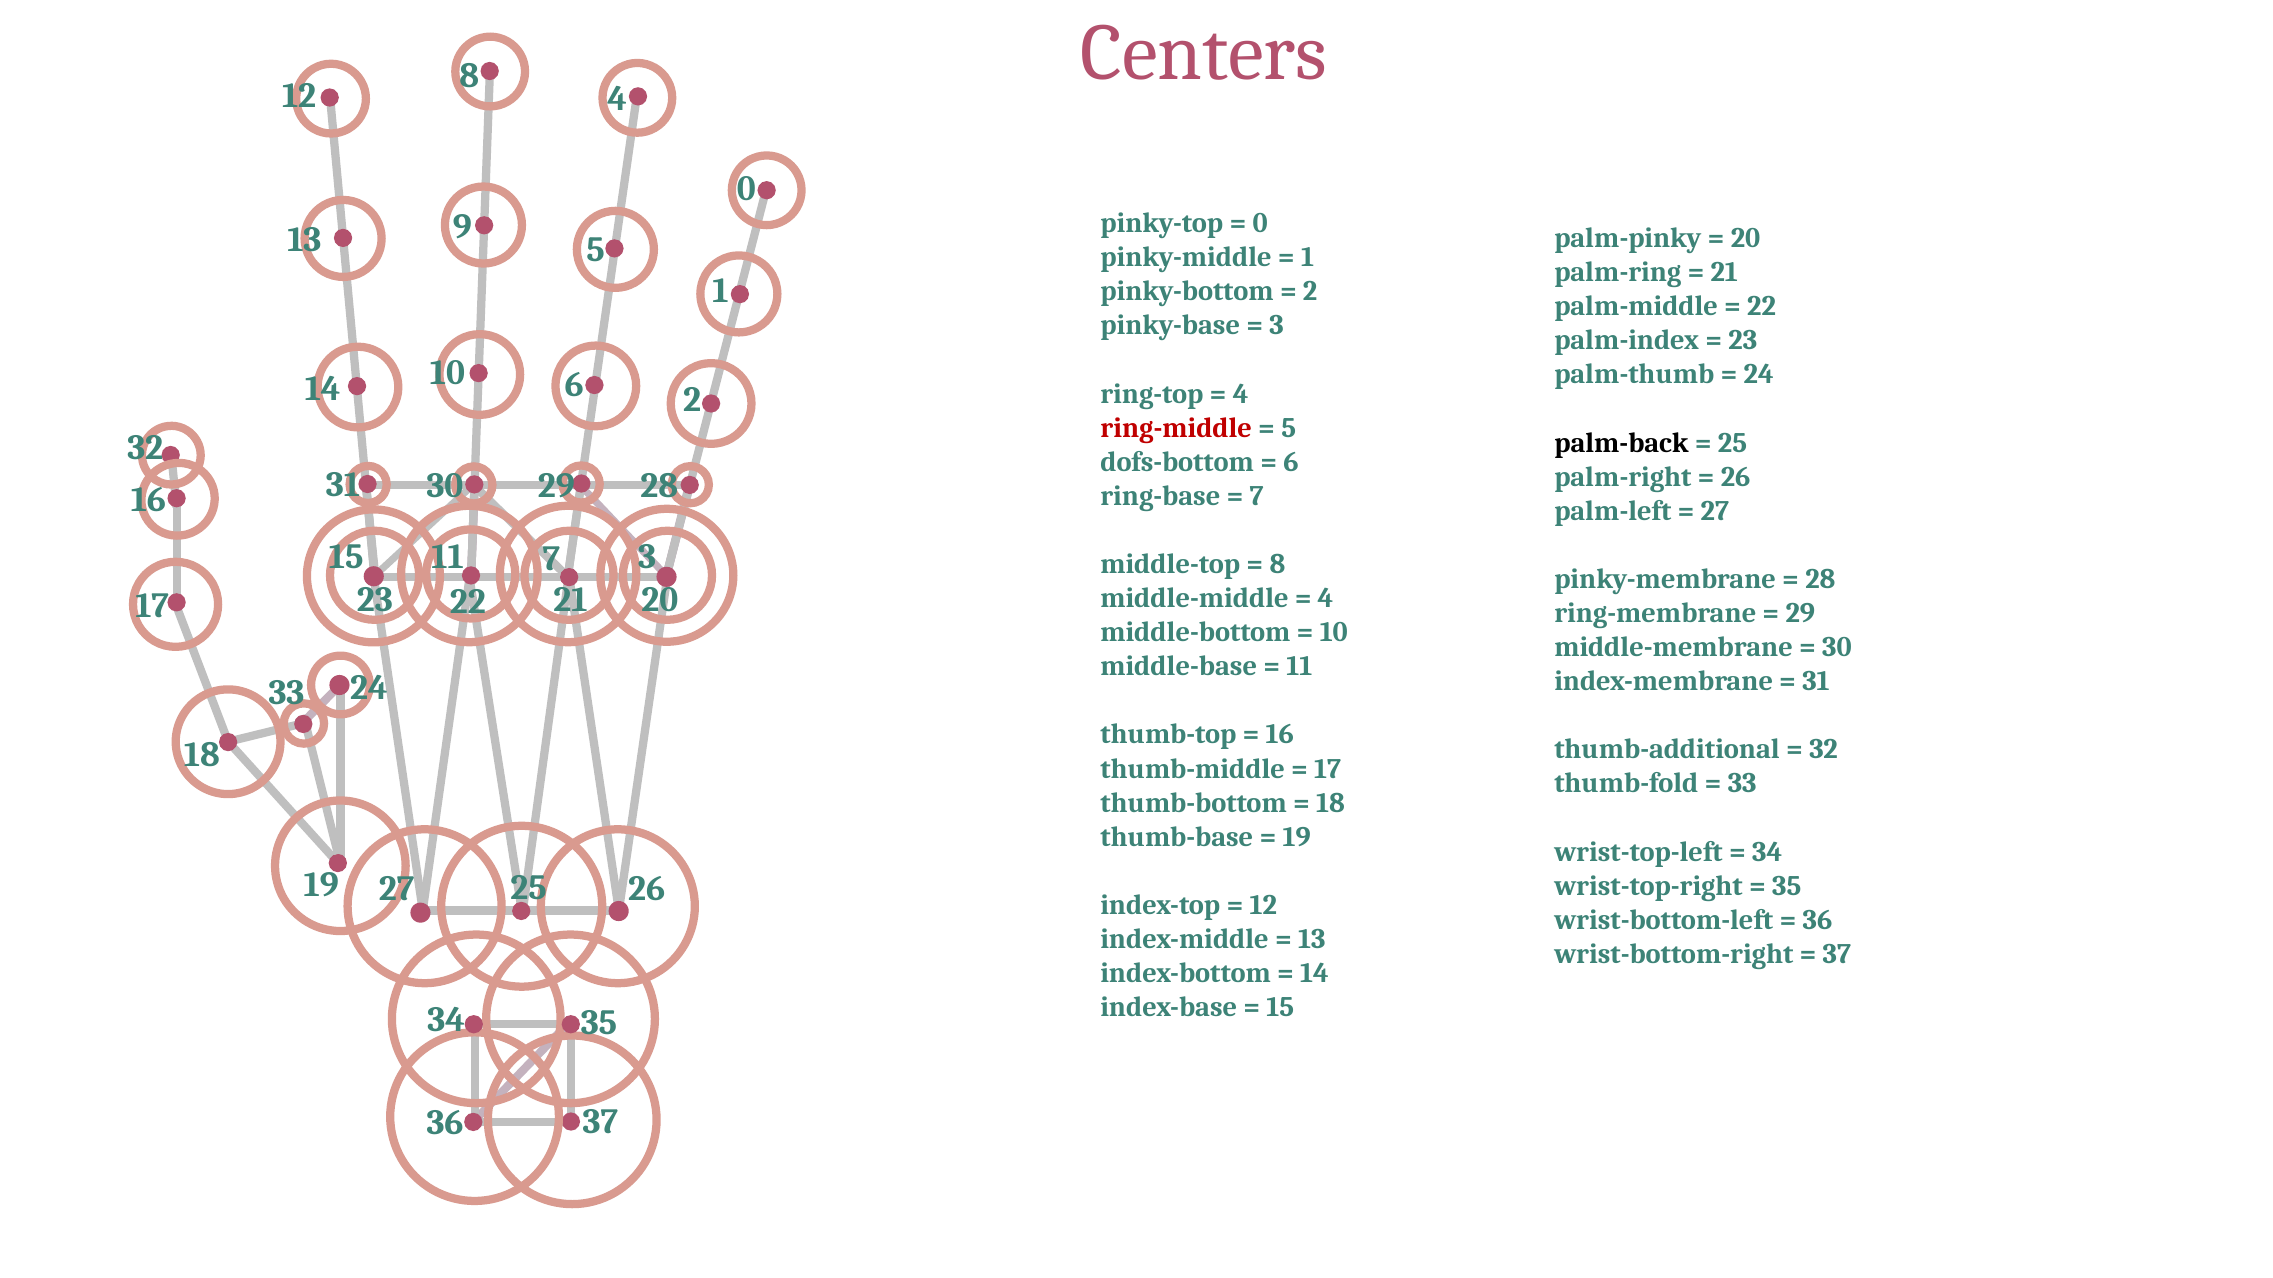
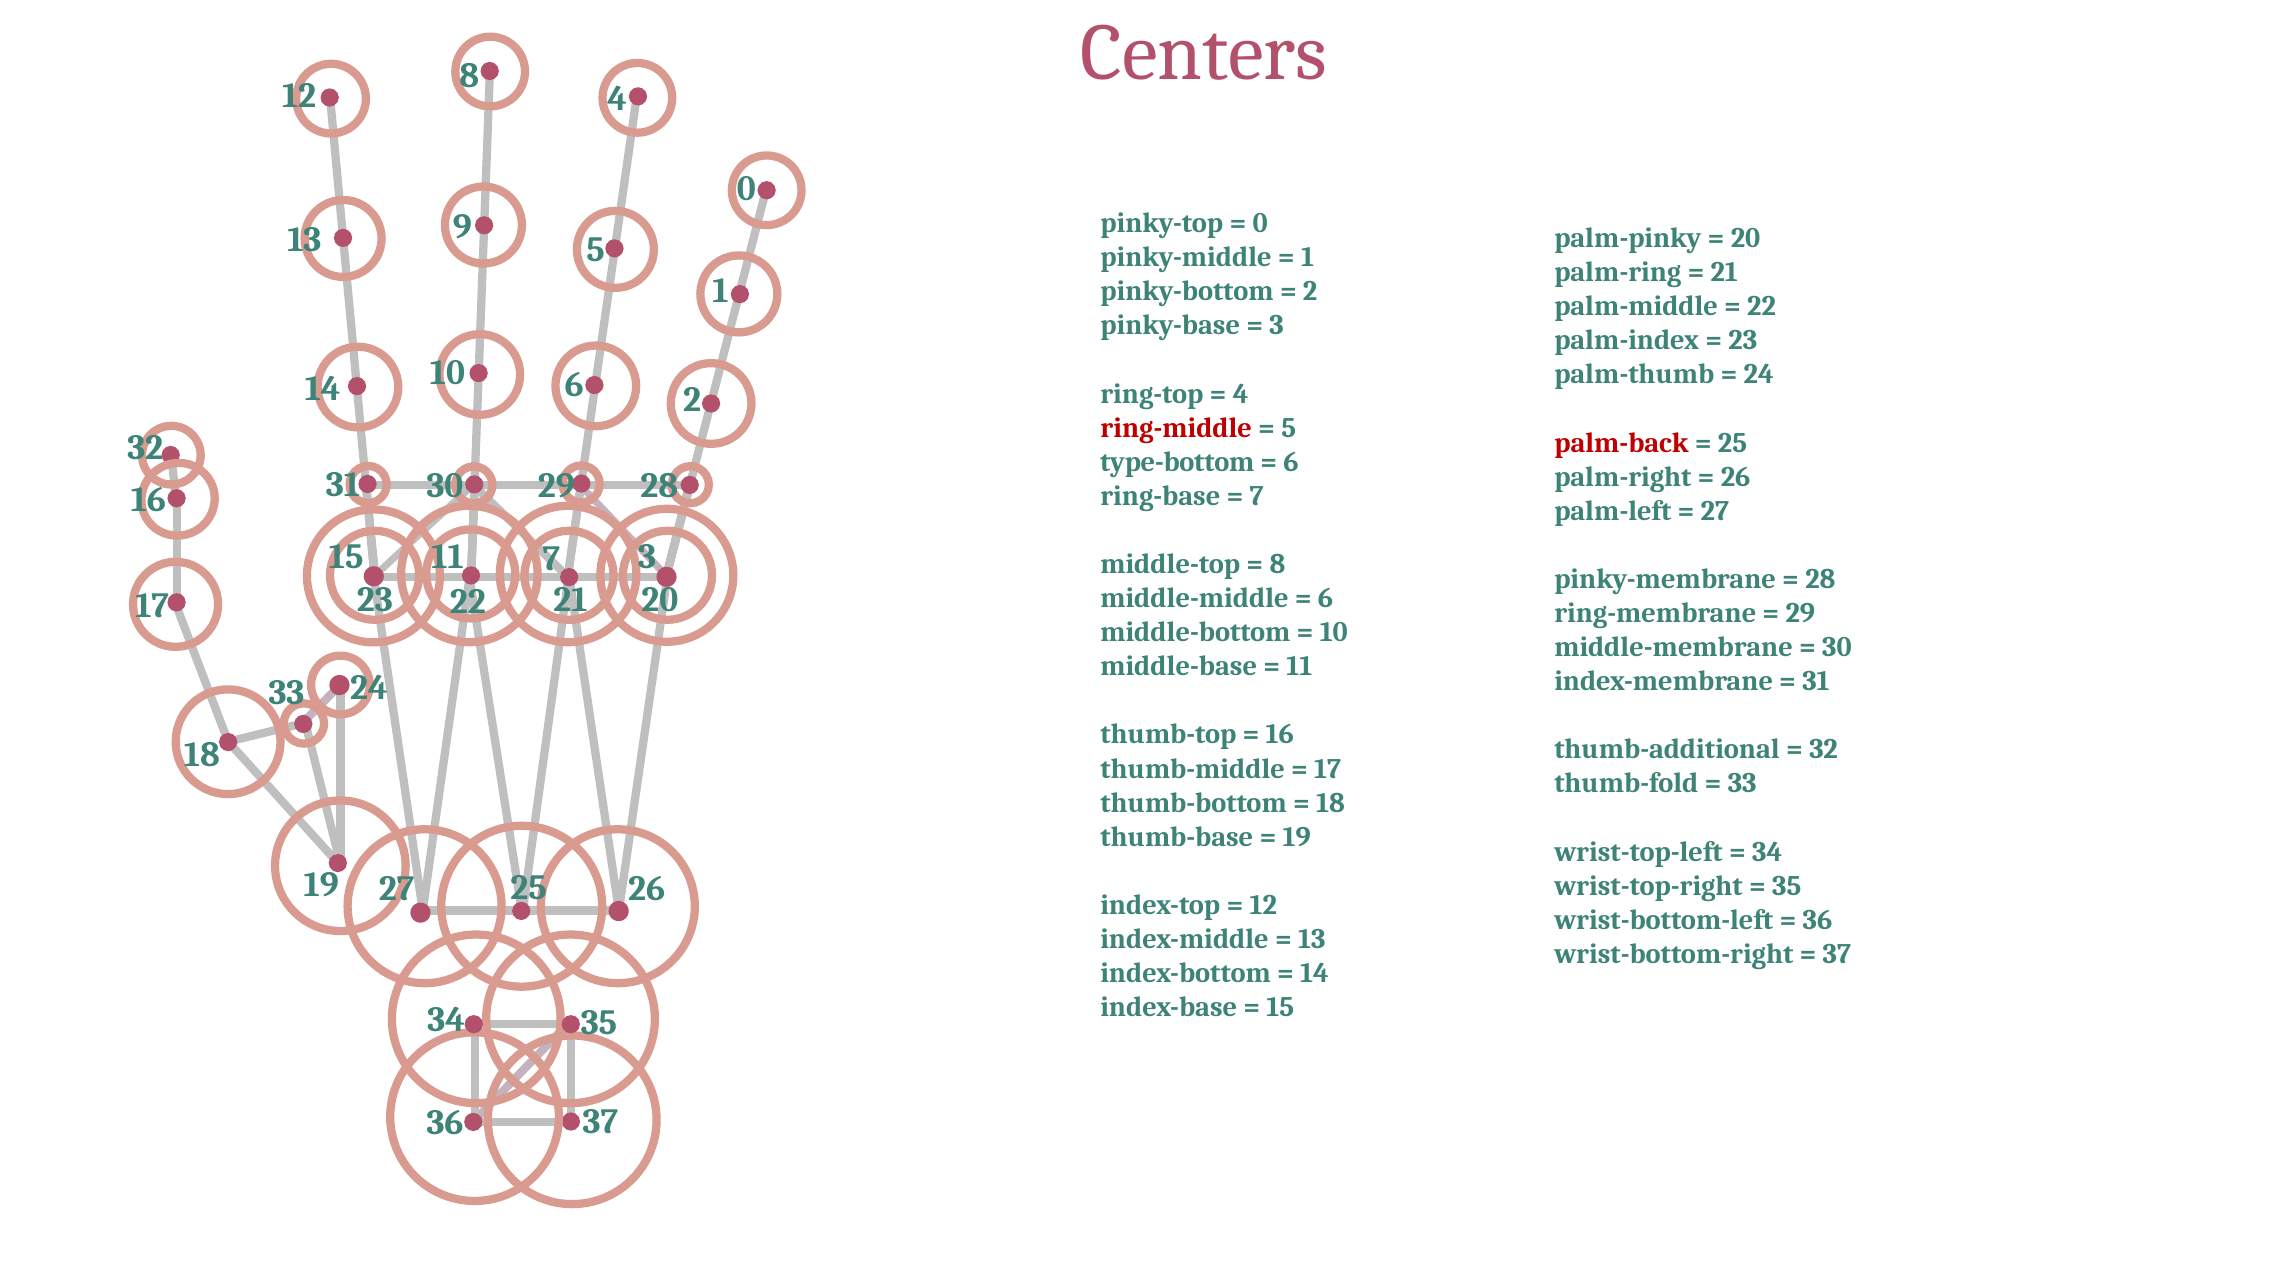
palm-back colour: black -> red
dofs-bottom: dofs-bottom -> type-bottom
4 at (1326, 598): 4 -> 6
